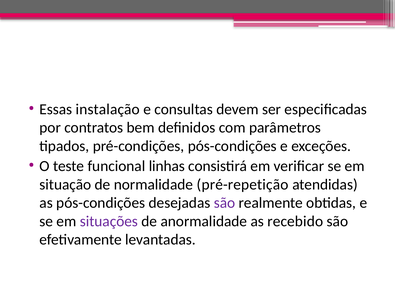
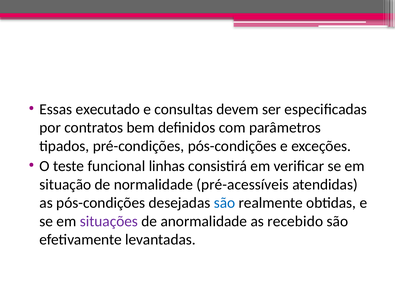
instalação: instalação -> executado
pré-repetição: pré-repetição -> pré-acessíveis
são at (225, 203) colour: purple -> blue
